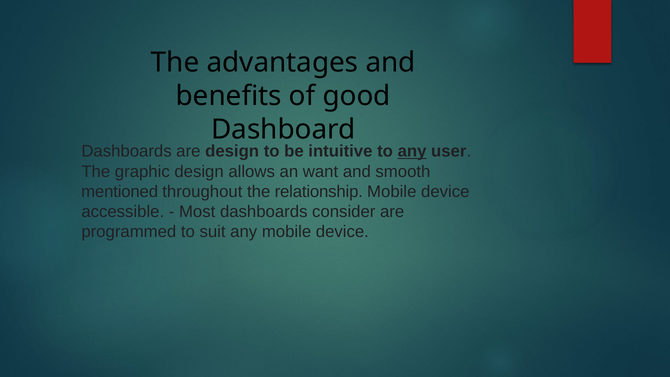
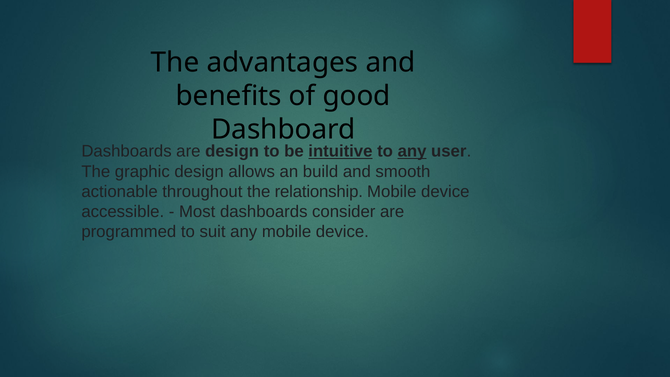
intuitive underline: none -> present
want: want -> build
mentioned: mentioned -> actionable
